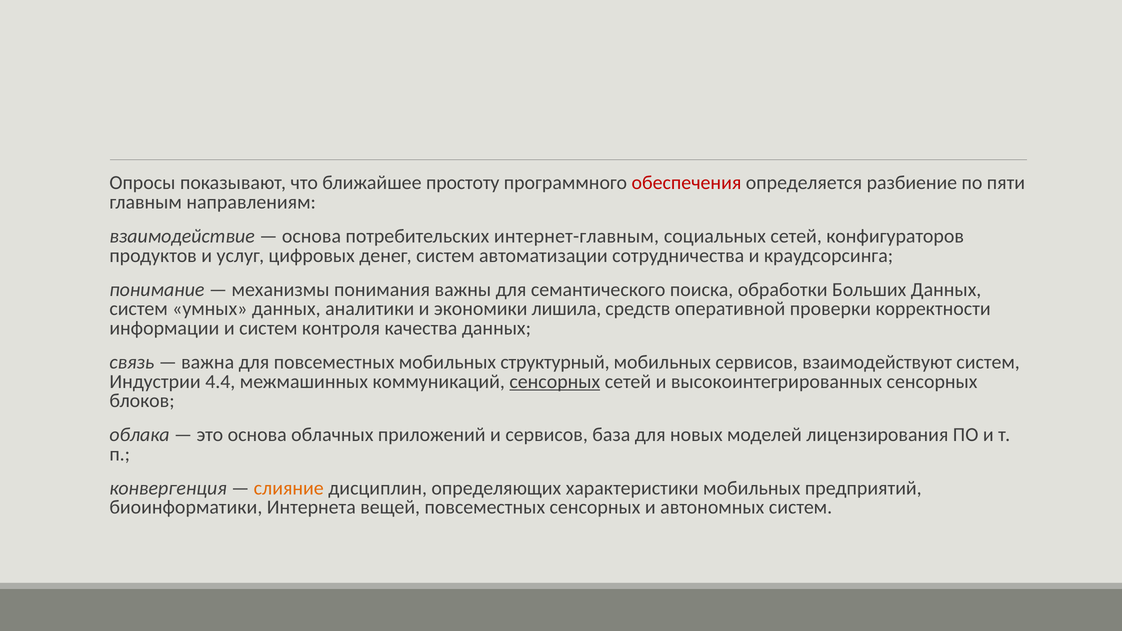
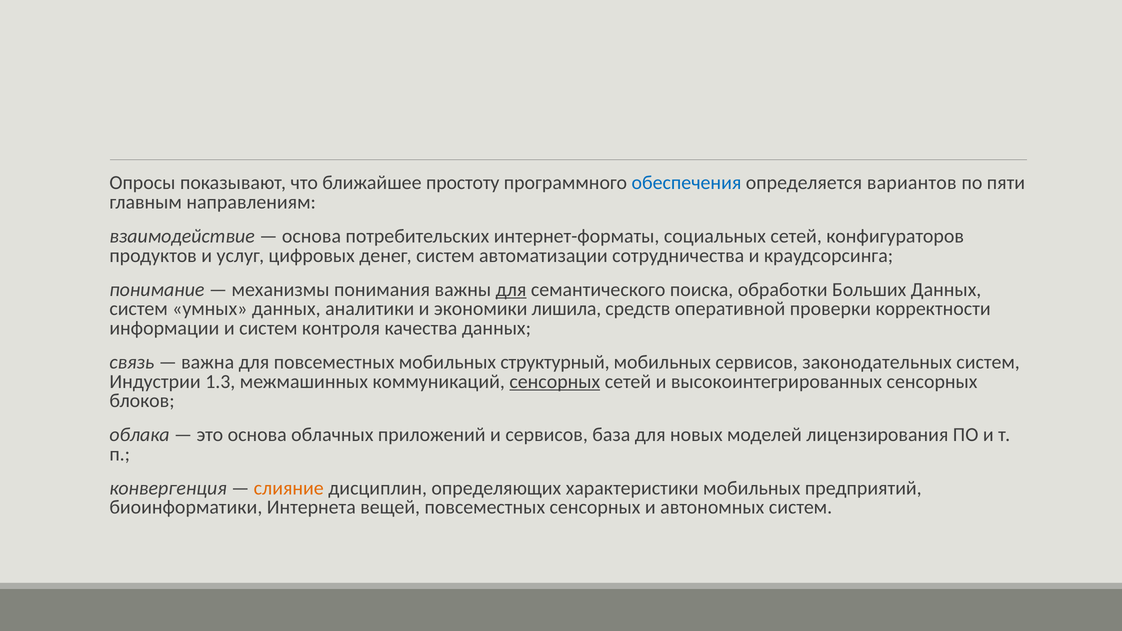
обеспечения colour: red -> blue
разбиение: разбиение -> вариантов
интернет-главным: интернет-главным -> интернет-форматы
для at (511, 290) underline: none -> present
взаимодействуют: взаимодействуют -> законодательных
4.4: 4.4 -> 1.3
